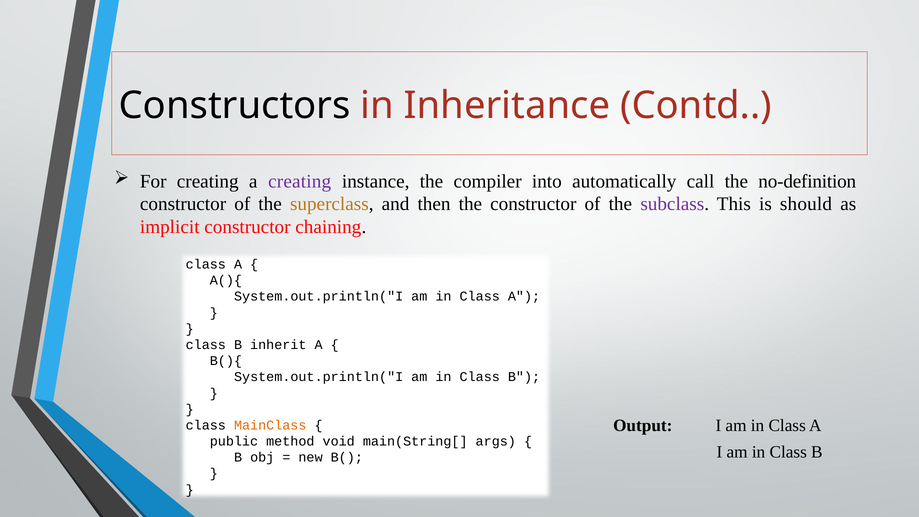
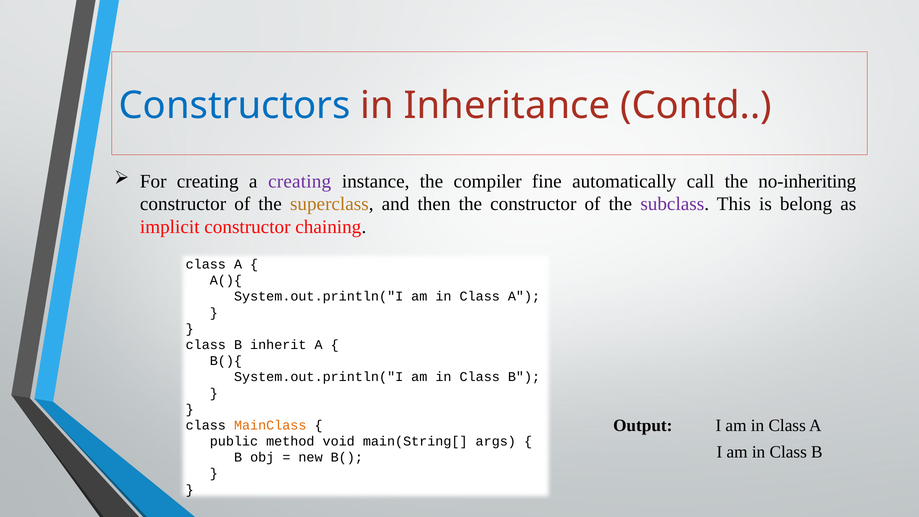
Constructors colour: black -> blue
into: into -> fine
no-definition: no-definition -> no-inheriting
should: should -> belong
